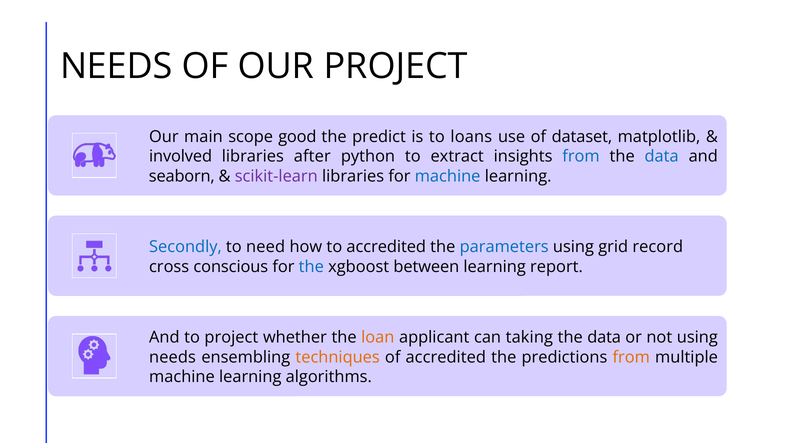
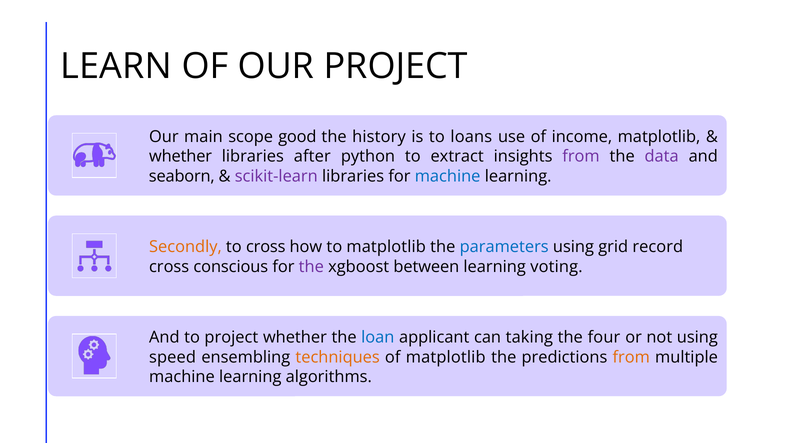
NEEDS at (116, 66): NEEDS -> LEARN
predict: predict -> history
dataset: dataset -> income
involved at (181, 156): involved -> whether
from at (581, 156) colour: blue -> purple
data at (662, 156) colour: blue -> purple
Secondly colour: blue -> orange
to need: need -> cross
to accredited: accredited -> matplotlib
the at (311, 267) colour: blue -> purple
report: report -> voting
loan colour: orange -> blue
data at (604, 337): data -> four
needs at (173, 357): needs -> speed
of accredited: accredited -> matplotlib
